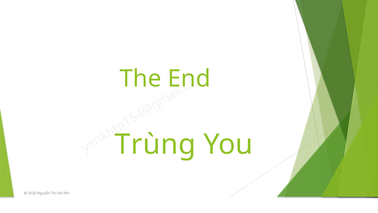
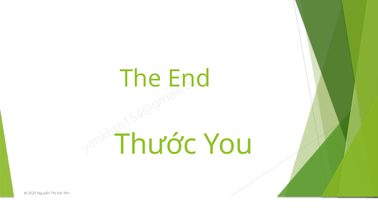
Trùng: Trùng -> Thước
